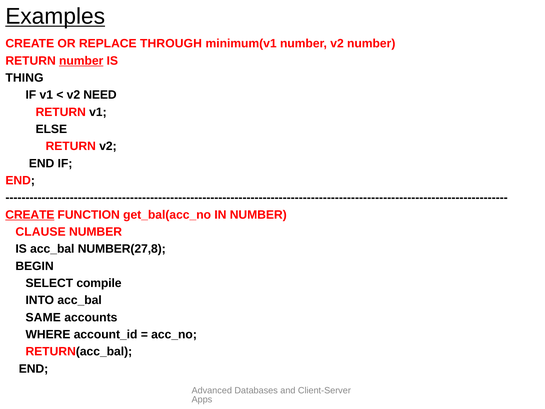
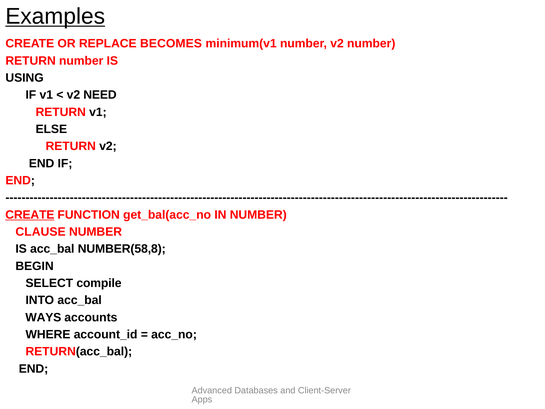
THROUGH: THROUGH -> BECOMES
number at (81, 61) underline: present -> none
THING: THING -> USING
NUMBER(27,8: NUMBER(27,8 -> NUMBER(58,8
SAME: SAME -> WAYS
